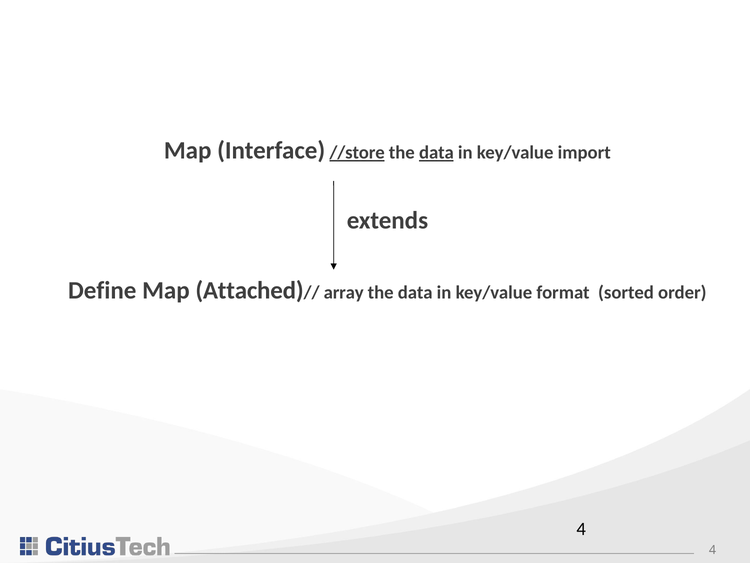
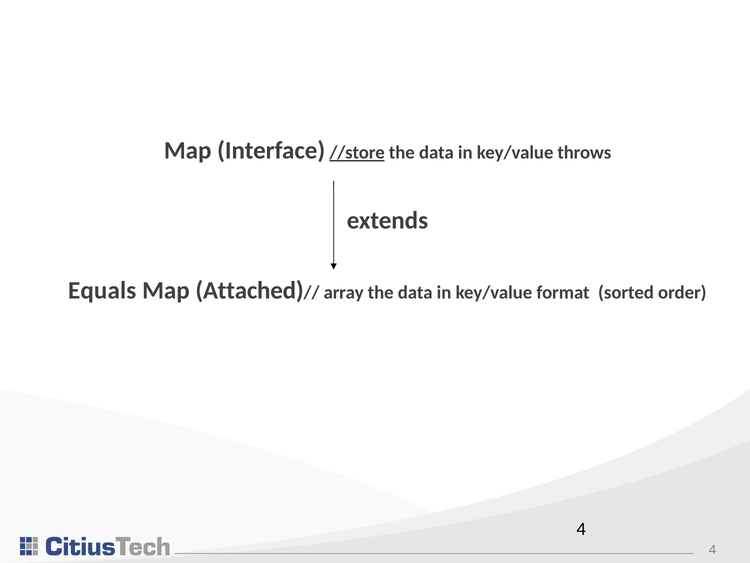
data at (436, 153) underline: present -> none
import: import -> throws
Define: Define -> Equals
